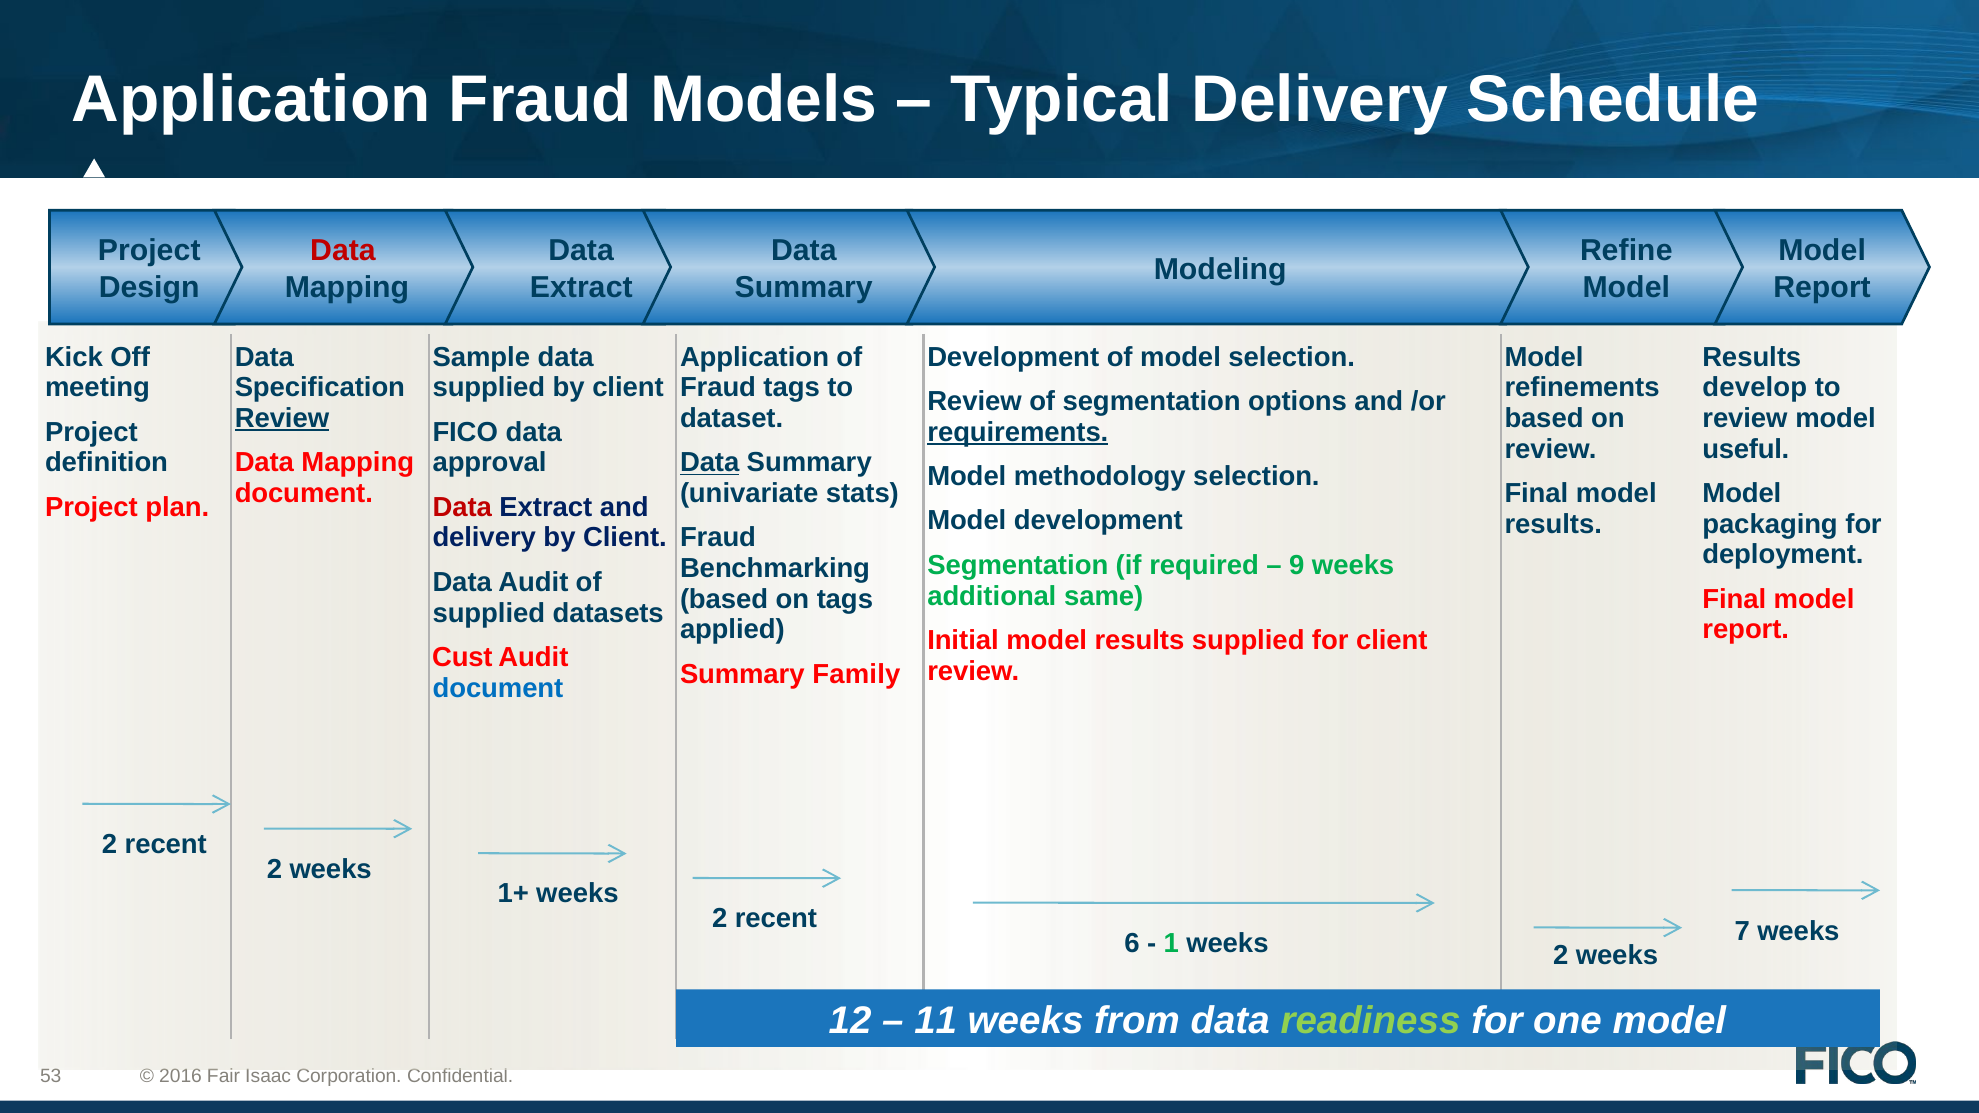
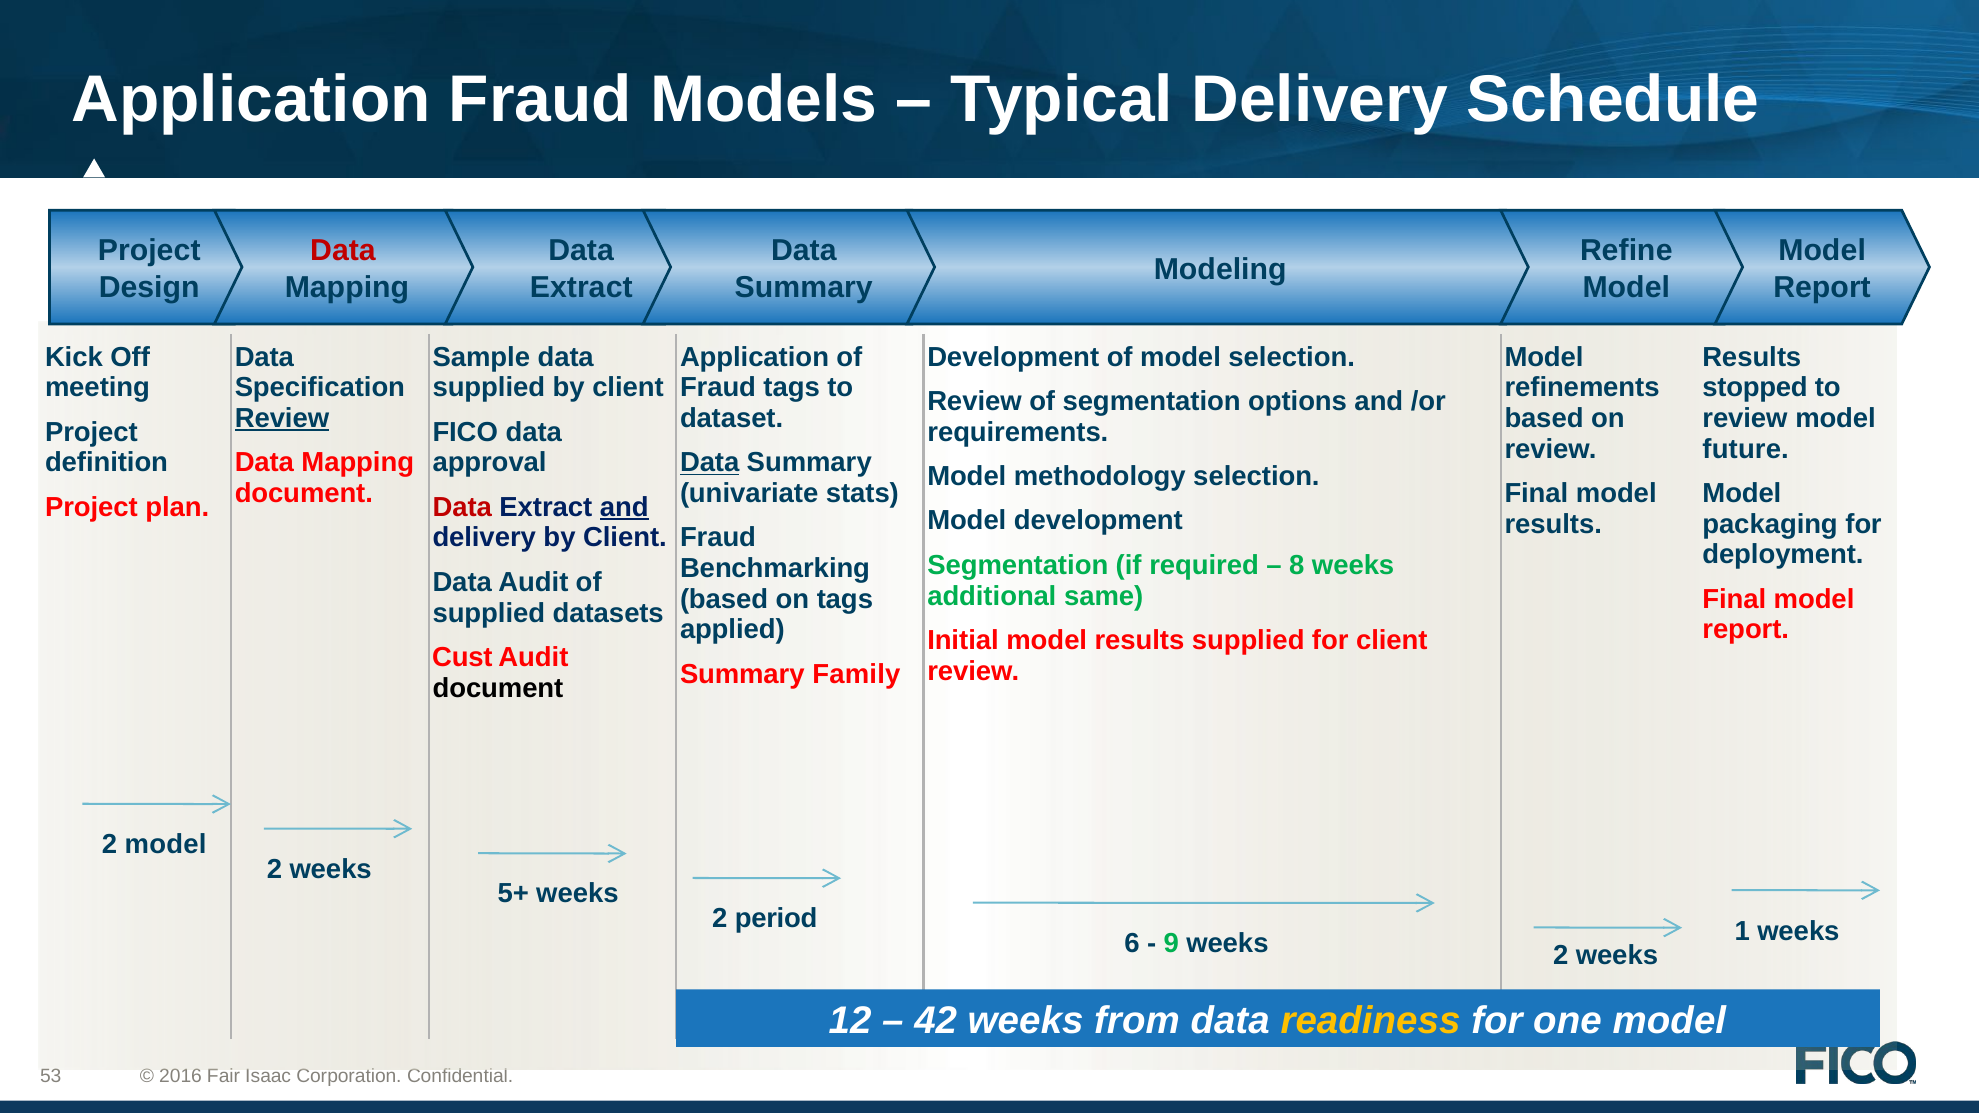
develop: develop -> stopped
requirements underline: present -> none
useful: useful -> future
and at (624, 507) underline: none -> present
9: 9 -> 8
document at (498, 688) colour: blue -> black
recent at (166, 844): recent -> model
1+: 1+ -> 5+
recent at (776, 919): recent -> period
1: 1 -> 9
7: 7 -> 1
11: 11 -> 42
readiness colour: light green -> yellow
